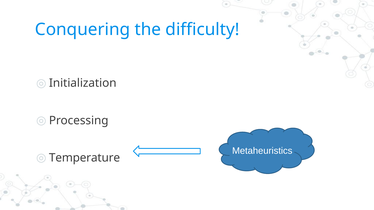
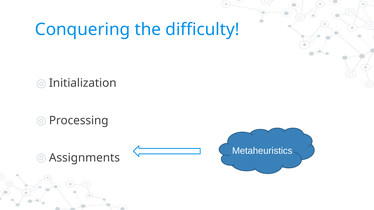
Temperature: Temperature -> Assignments
